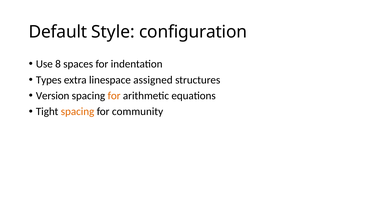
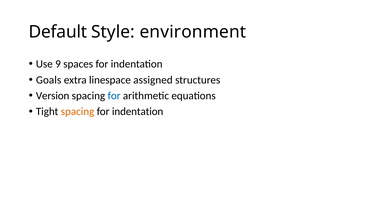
configuration: configuration -> environment
8: 8 -> 9
Types: Types -> Goals
for at (114, 96) colour: orange -> blue
community at (138, 111): community -> indentation
